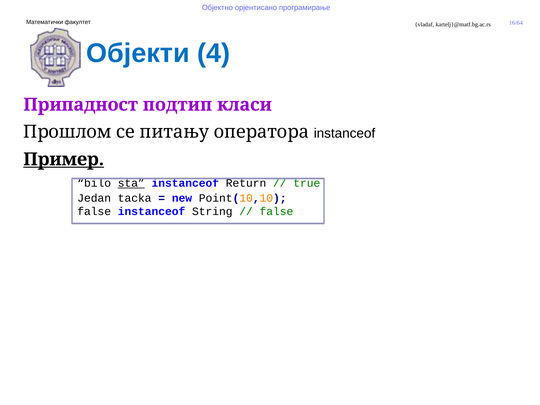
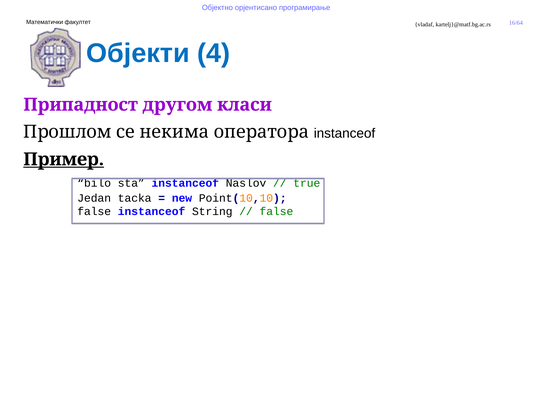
подтип: подтип -> другом
питању: питању -> некима
sta underline: present -> none
Return: Return -> Naslov
